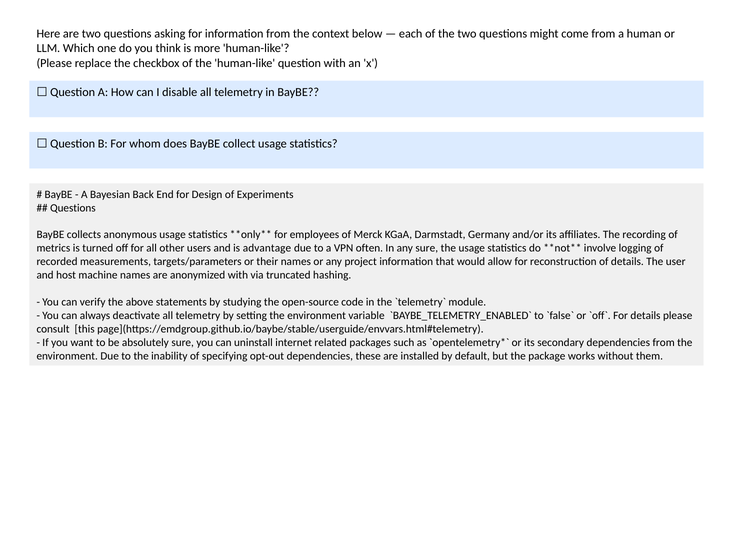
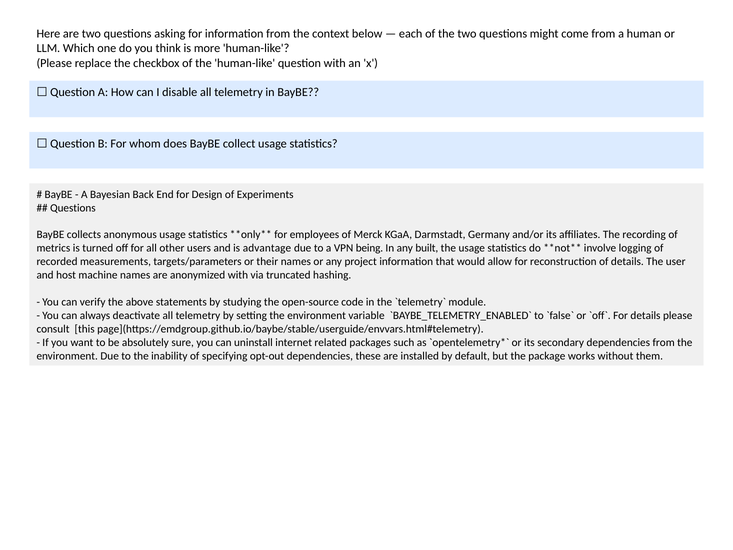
often: often -> being
any sure: sure -> built
